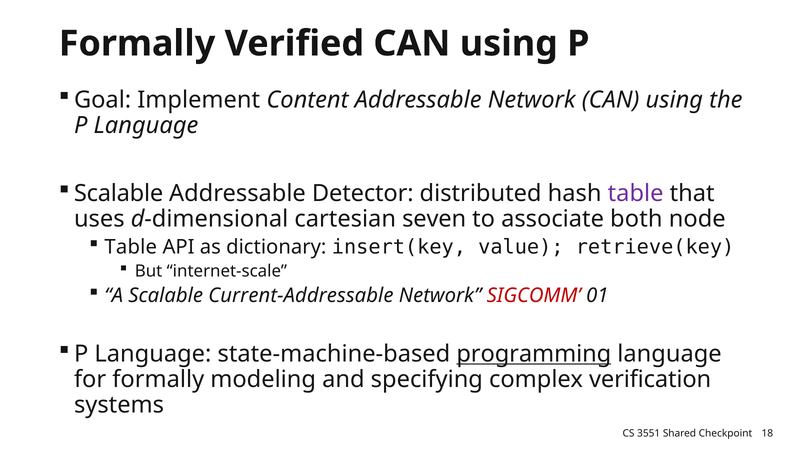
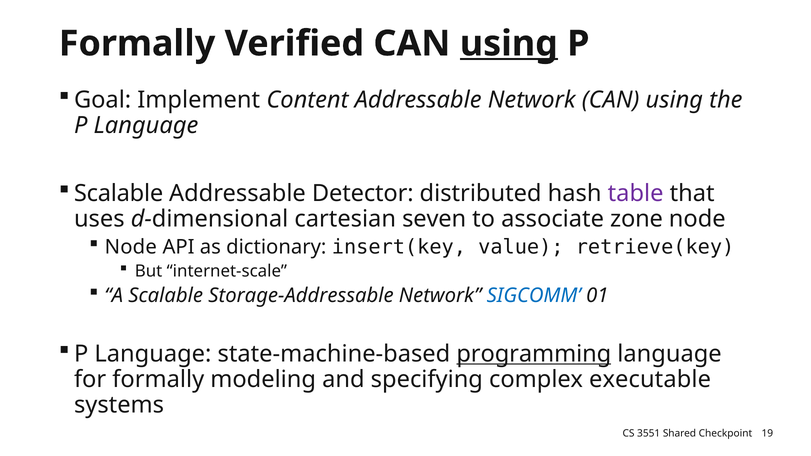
using at (509, 44) underline: none -> present
both: both -> zone
Table at (131, 247): Table -> Node
Current-Addressable: Current-Addressable -> Storage-Addressable
SIGCOMM colour: red -> blue
verification: verification -> executable
18: 18 -> 19
